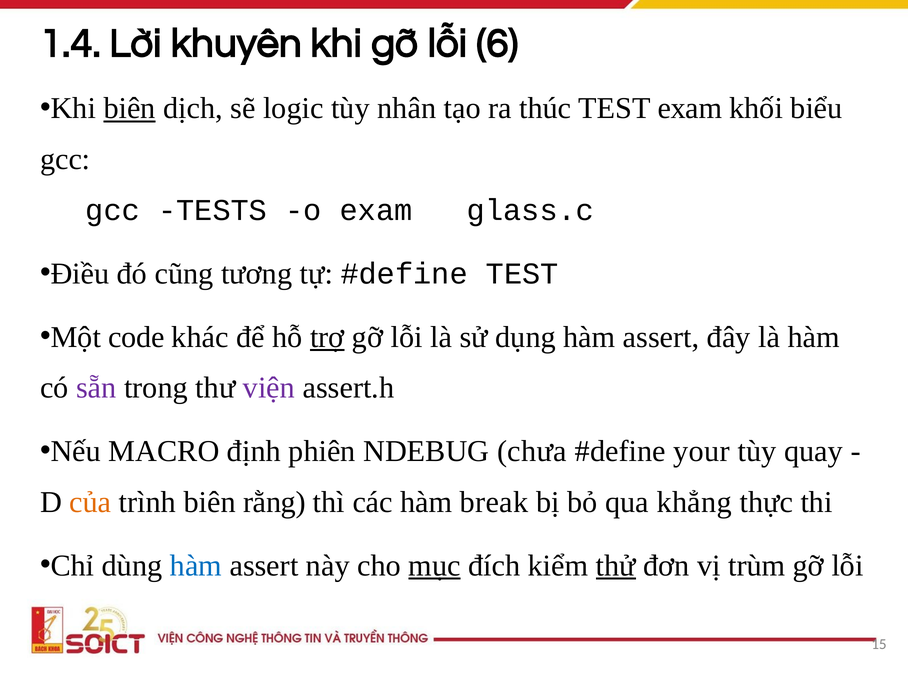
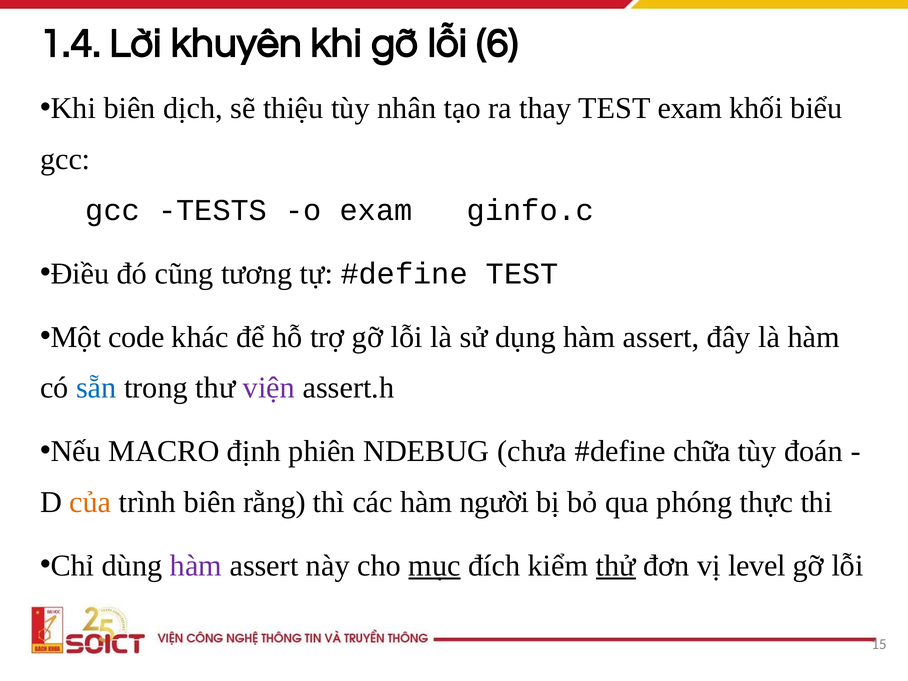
biên at (130, 108) underline: present -> none
logic: logic -> thiệu
thúc: thúc -> thay
glass.c: glass.c -> ginfo.c
trợ underline: present -> none
sẵn colour: purple -> blue
your: your -> chữa
quay: quay -> đoán
break: break -> người
khẳng: khẳng -> phóng
hàm at (196, 566) colour: blue -> purple
trùm: trùm -> level
